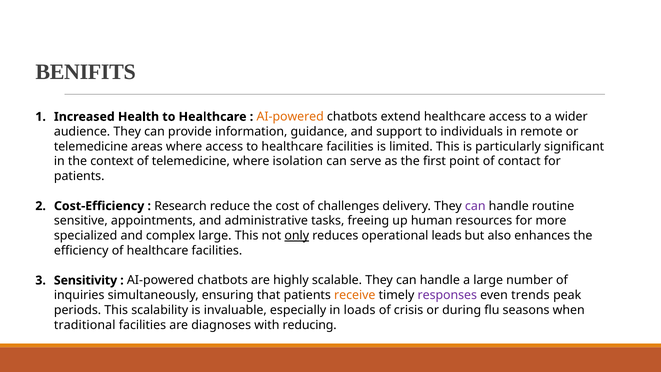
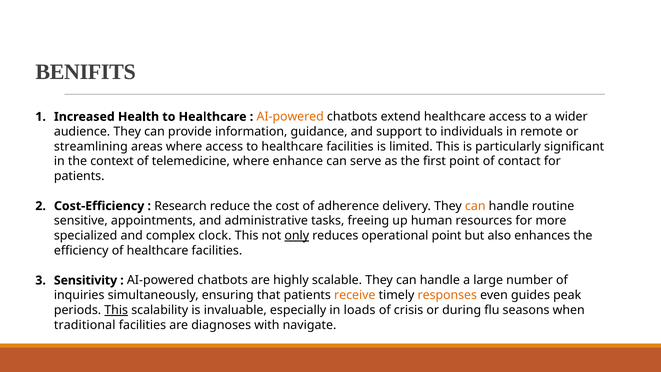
telemedicine at (91, 146): telemedicine -> streamlining
isolation: isolation -> enhance
challenges: challenges -> adherence
can at (475, 206) colour: purple -> orange
complex large: large -> clock
operational leads: leads -> point
responses colour: purple -> orange
trends: trends -> guides
This at (116, 310) underline: none -> present
reducing: reducing -> navigate
